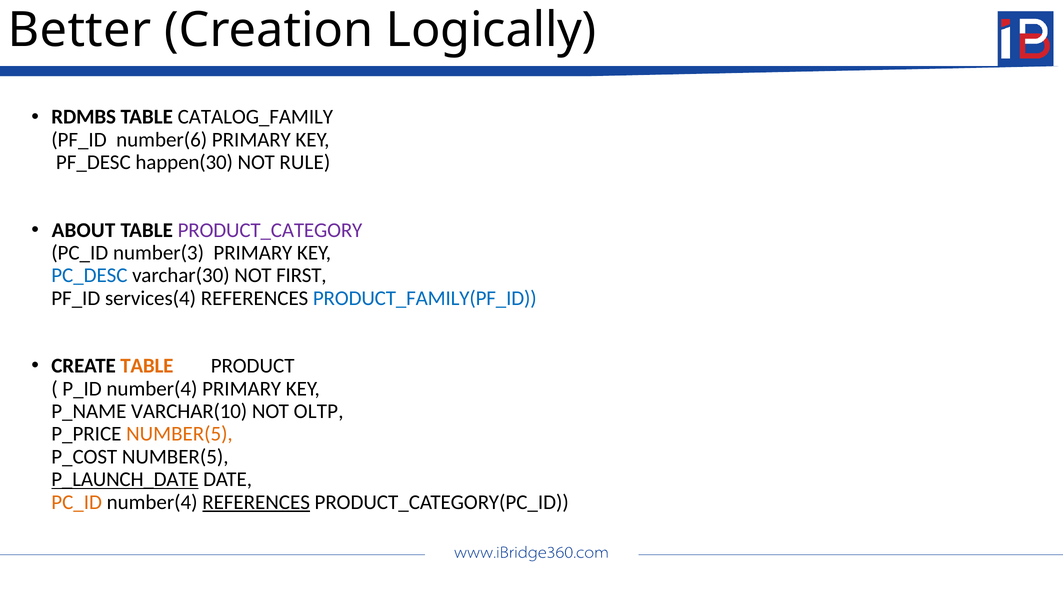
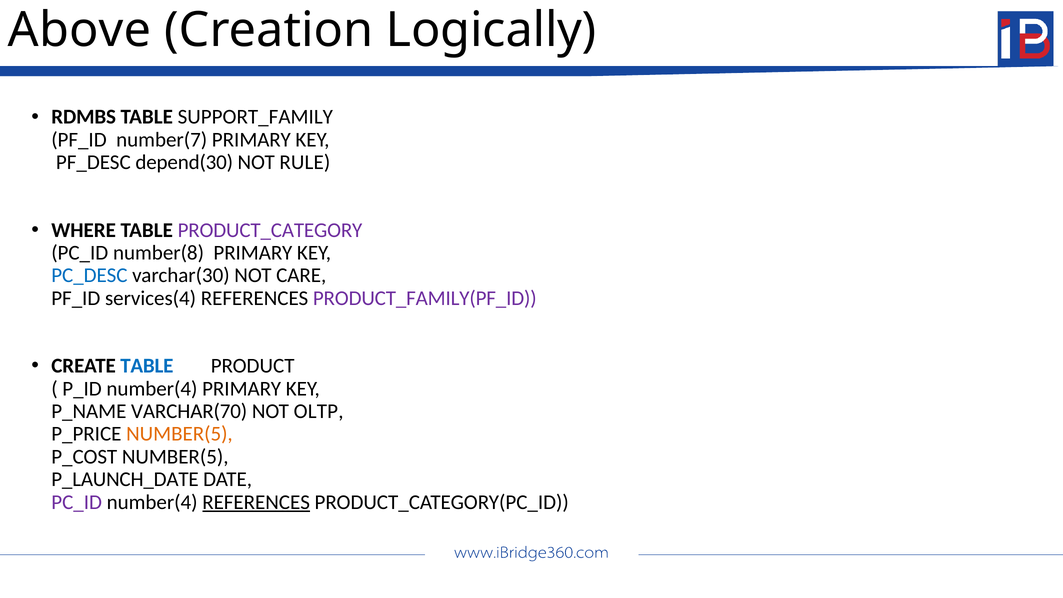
Better: Better -> Above
CATALOG_FAMILY: CATALOG_FAMILY -> SUPPORT_FAMILY
number(6: number(6 -> number(7
happen(30: happen(30 -> depend(30
ABOUT: ABOUT -> WHERE
number(3: number(3 -> number(8
FIRST: FIRST -> CARE
PRODUCT_FAMILY(PF_ID colour: blue -> purple
TABLE at (147, 366) colour: orange -> blue
VARCHAR(10: VARCHAR(10 -> VARCHAR(70
P_LAUNCH_DATE underline: present -> none
PC_ID at (77, 502) colour: orange -> purple
